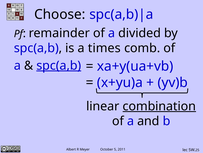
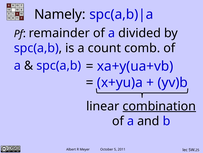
Choose: Choose -> Namely
times: times -> count
spc(a,b at (59, 65) underline: present -> none
